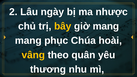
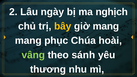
nhược: nhược -> nghịch
vâng colour: yellow -> light green
quân: quân -> sánh
